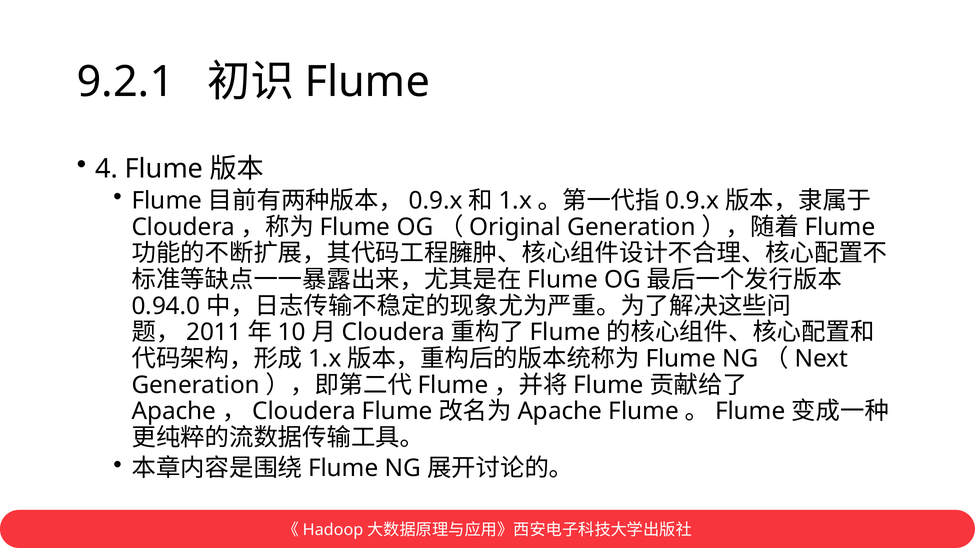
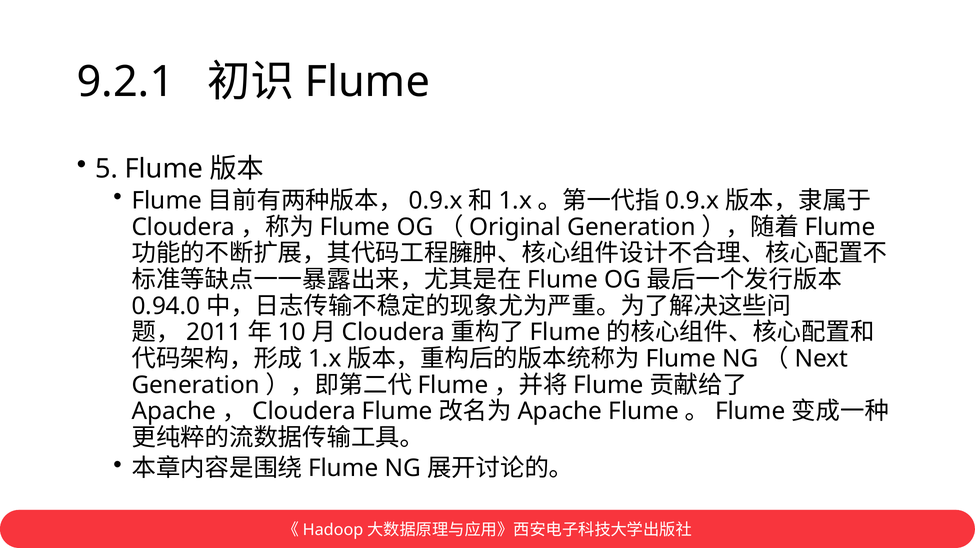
4: 4 -> 5
